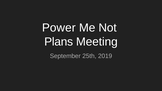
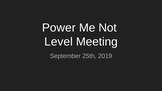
Plans: Plans -> Level
